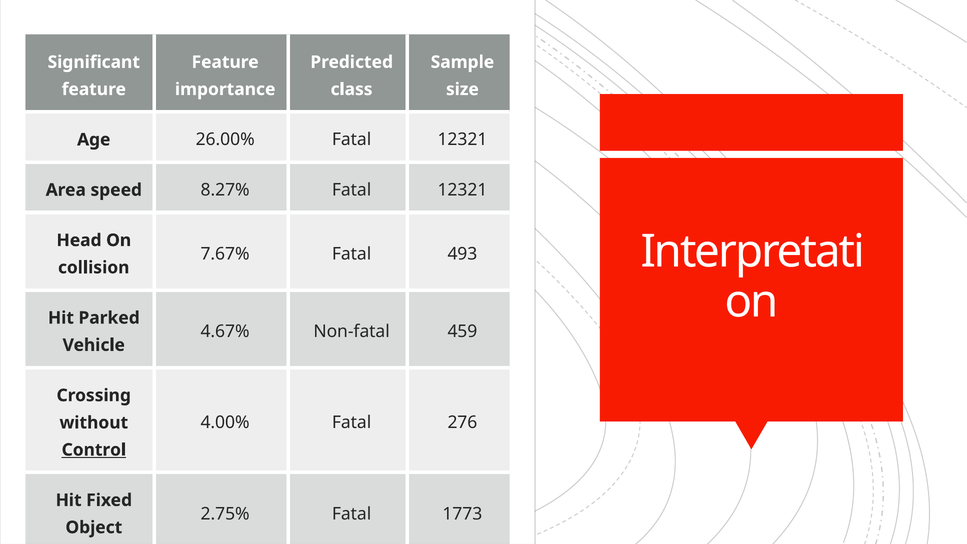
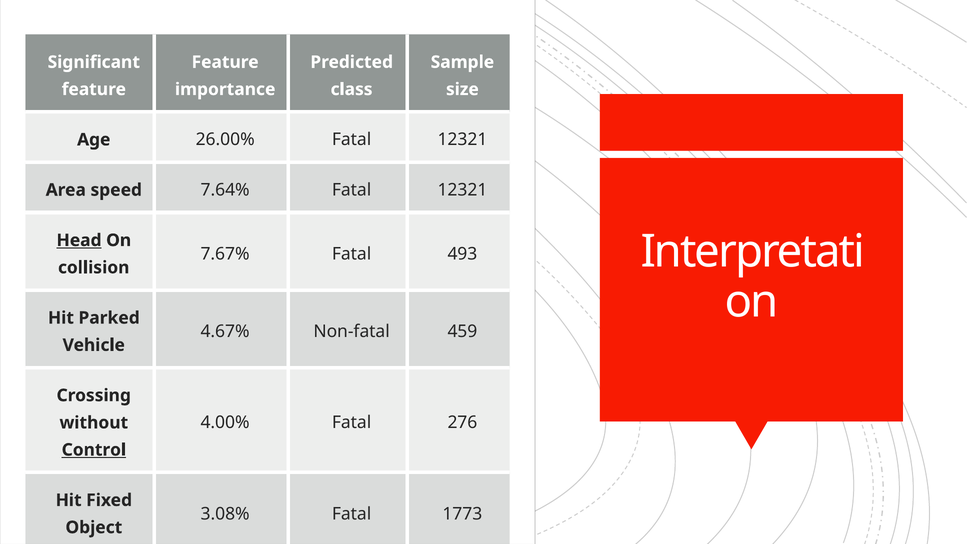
8.27%: 8.27% -> 7.64%
Head underline: none -> present
2.75%: 2.75% -> 3.08%
